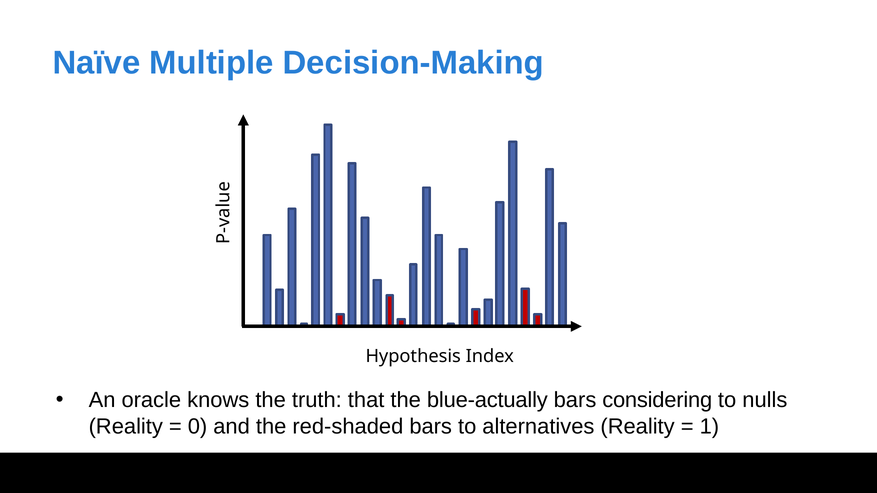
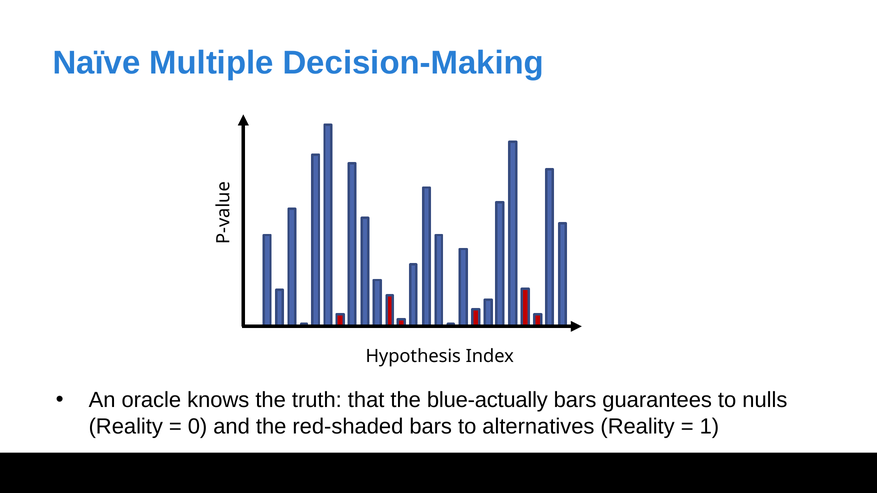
considering: considering -> guarantees
